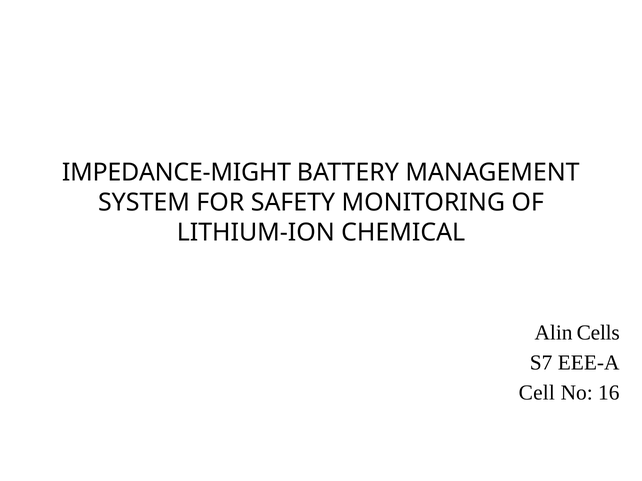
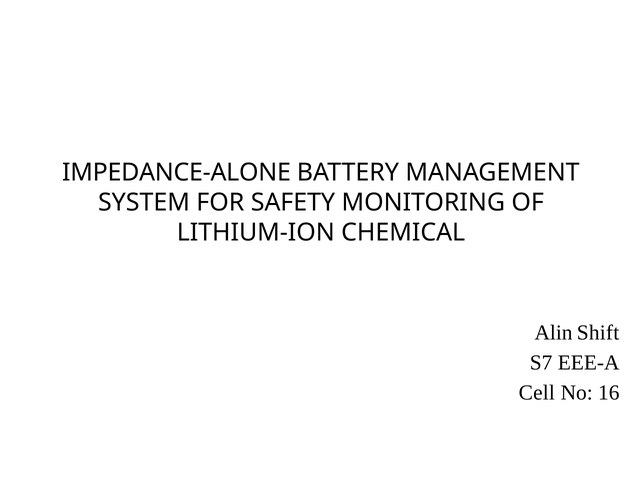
IMPEDANCE-MIGHT: IMPEDANCE-MIGHT -> IMPEDANCE-ALONE
Cells: Cells -> Shift
